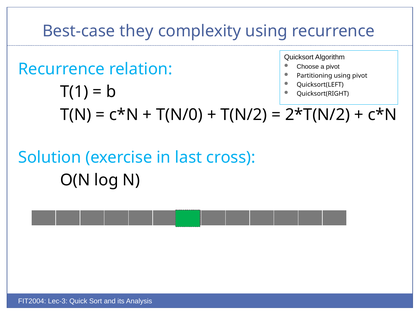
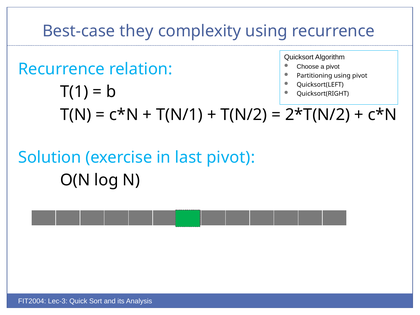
T(N/0: T(N/0 -> T(N/1
last cross: cross -> pivot
